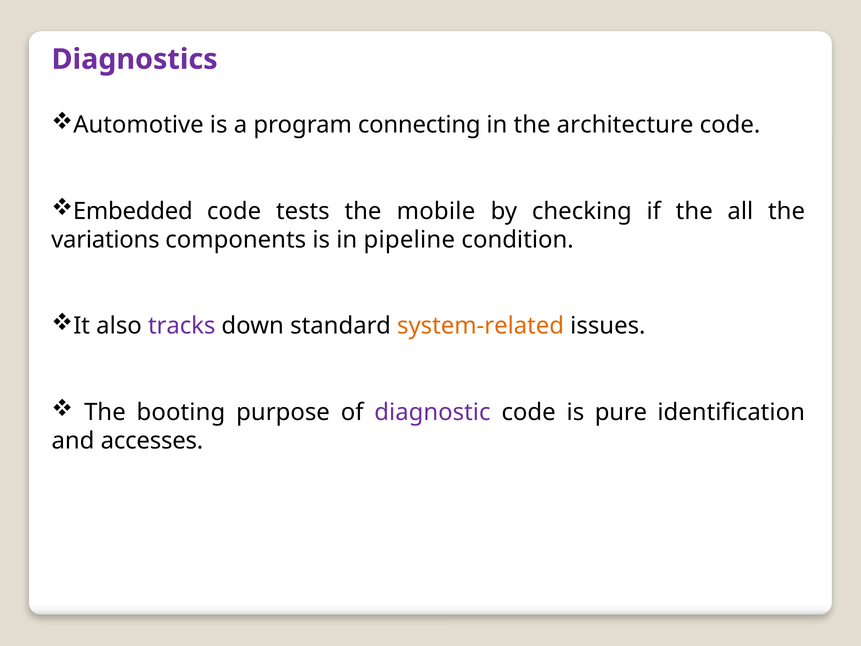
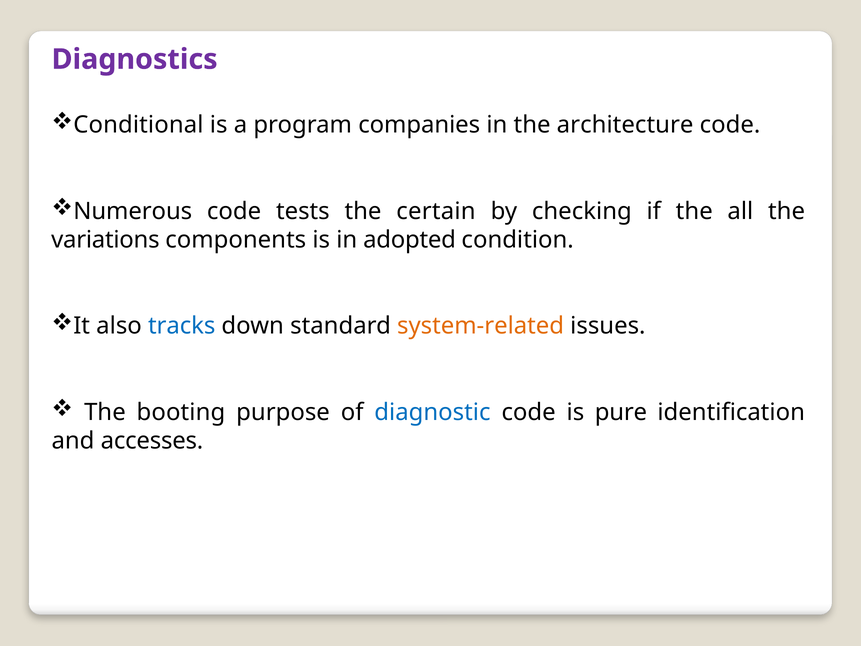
Automotive: Automotive -> Conditional
connecting: connecting -> companies
Embedded: Embedded -> Numerous
mobile: mobile -> certain
pipeline: pipeline -> adopted
tracks colour: purple -> blue
diagnostic colour: purple -> blue
